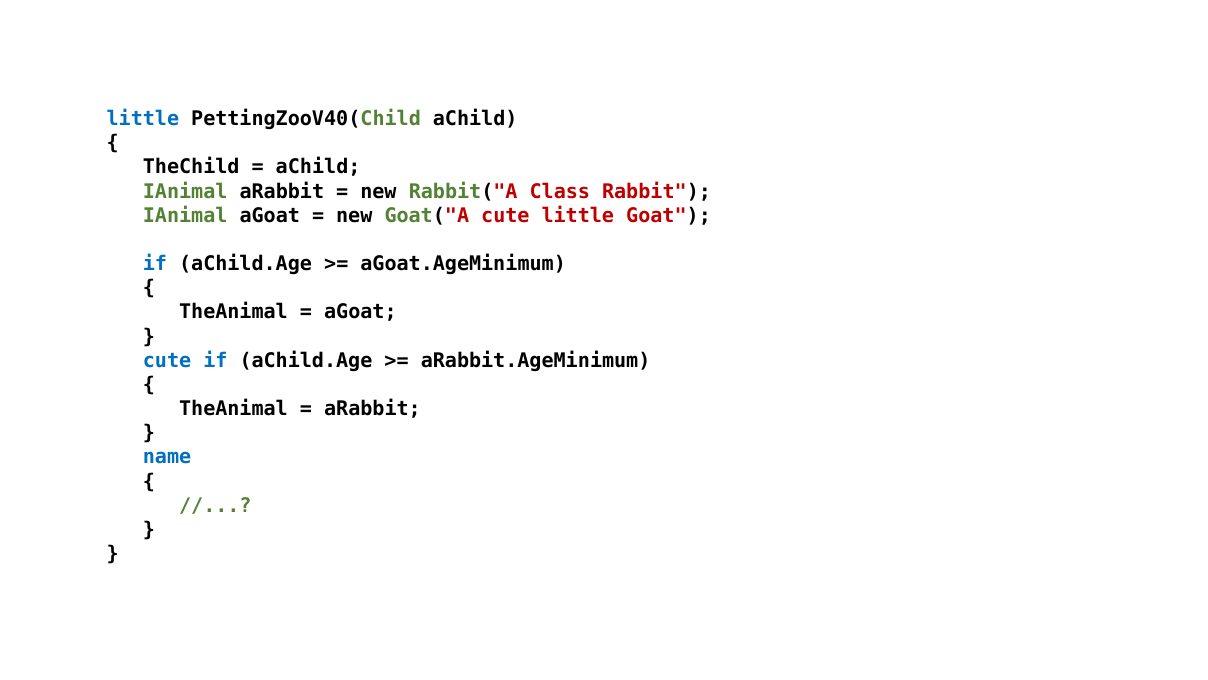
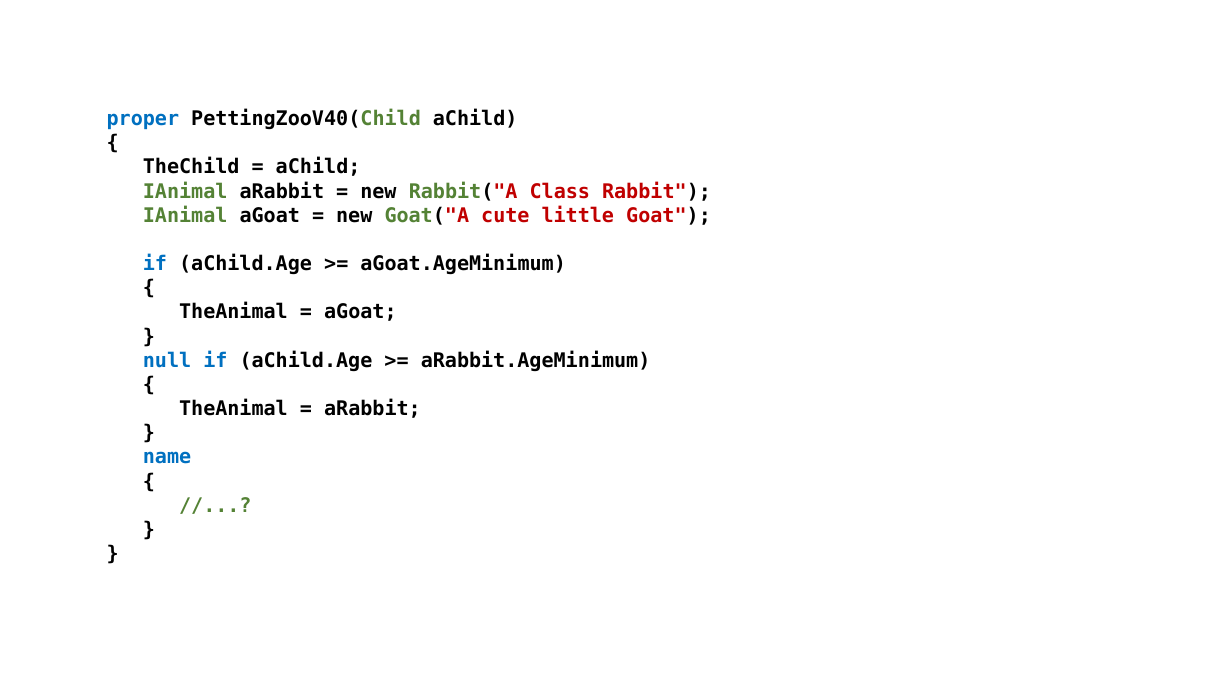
little at (143, 119): little -> proper
cute at (167, 360): cute -> null
